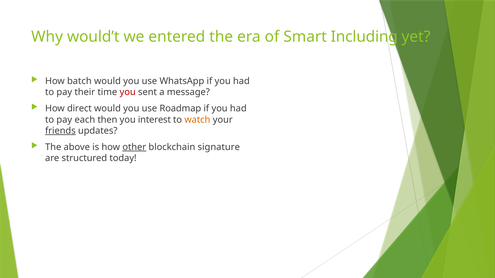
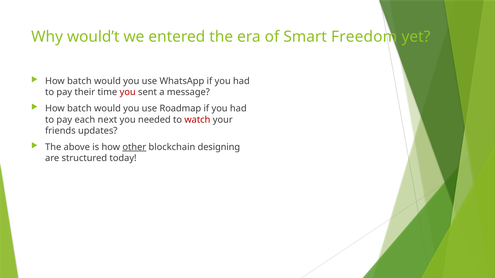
Including: Including -> Freedom
direct at (79, 109): direct -> batch
then: then -> next
interest: interest -> needed
watch colour: orange -> red
friends underline: present -> none
signature: signature -> designing
